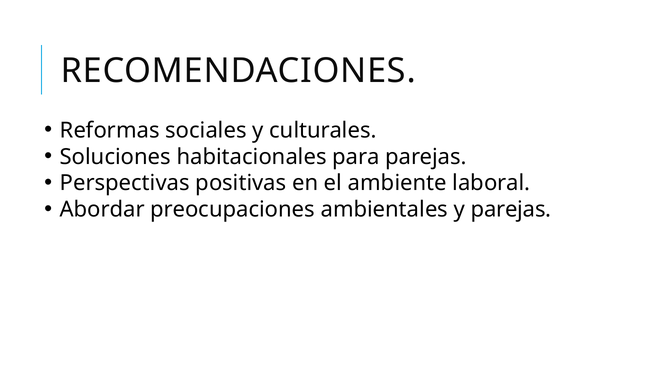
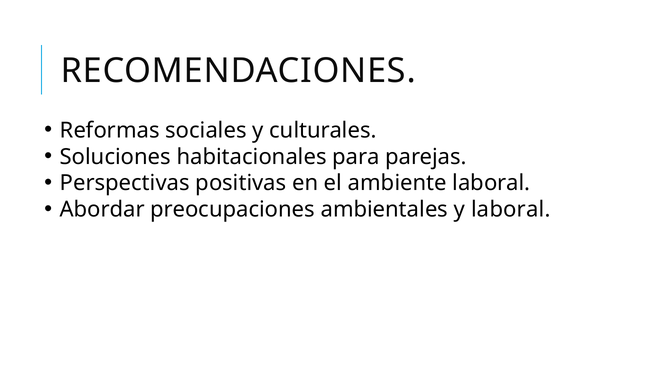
y parejas: parejas -> laboral
